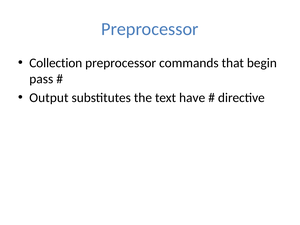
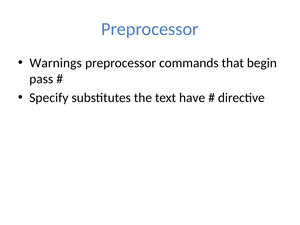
Collection: Collection -> Warnings
Output: Output -> Specify
